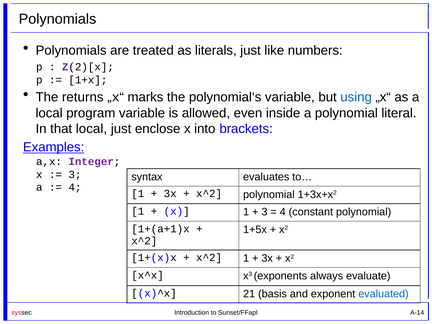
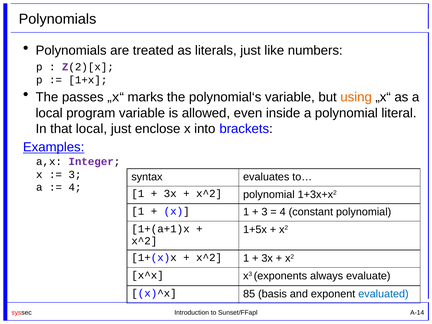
returns: returns -> passes
using colour: blue -> orange
21: 21 -> 85
